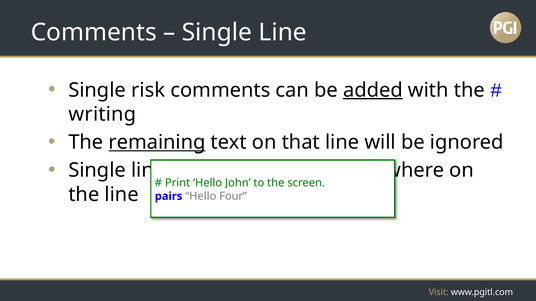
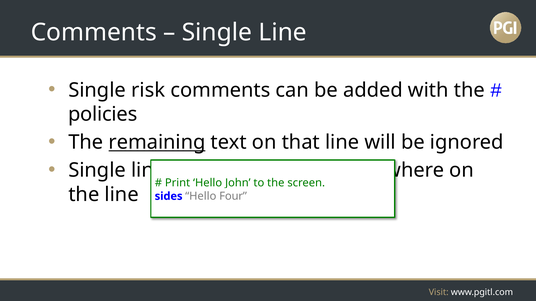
added underline: present -> none
writing: writing -> policies
pairs: pairs -> sides
